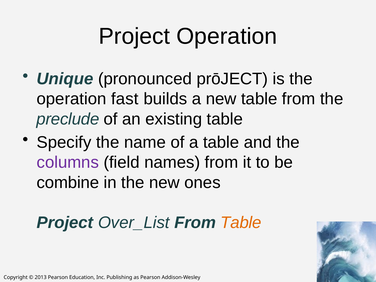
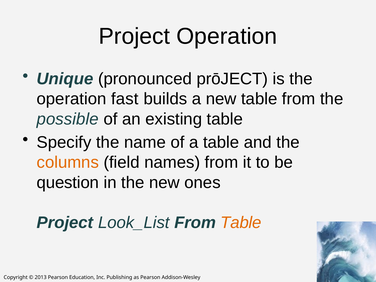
preclude: preclude -> possible
columns colour: purple -> orange
combine: combine -> question
Over_List: Over_List -> Look_List
